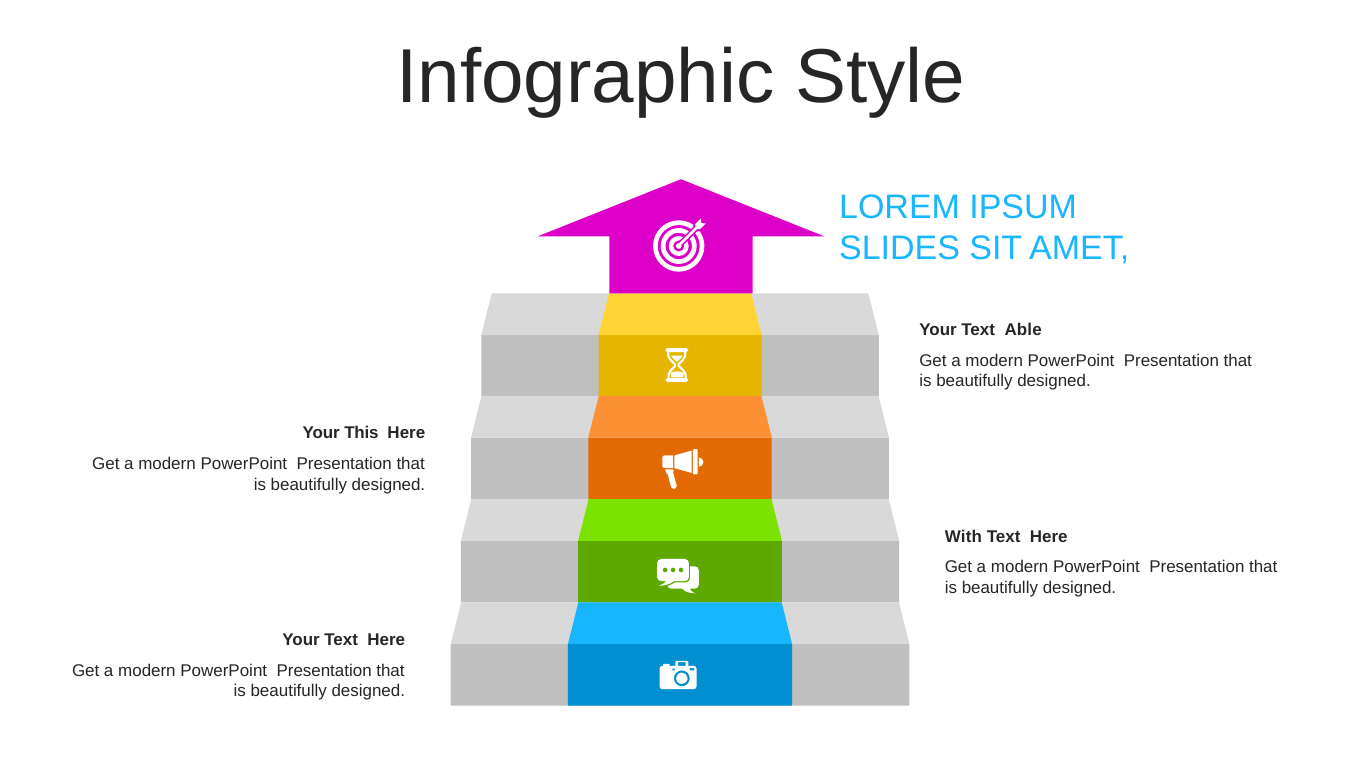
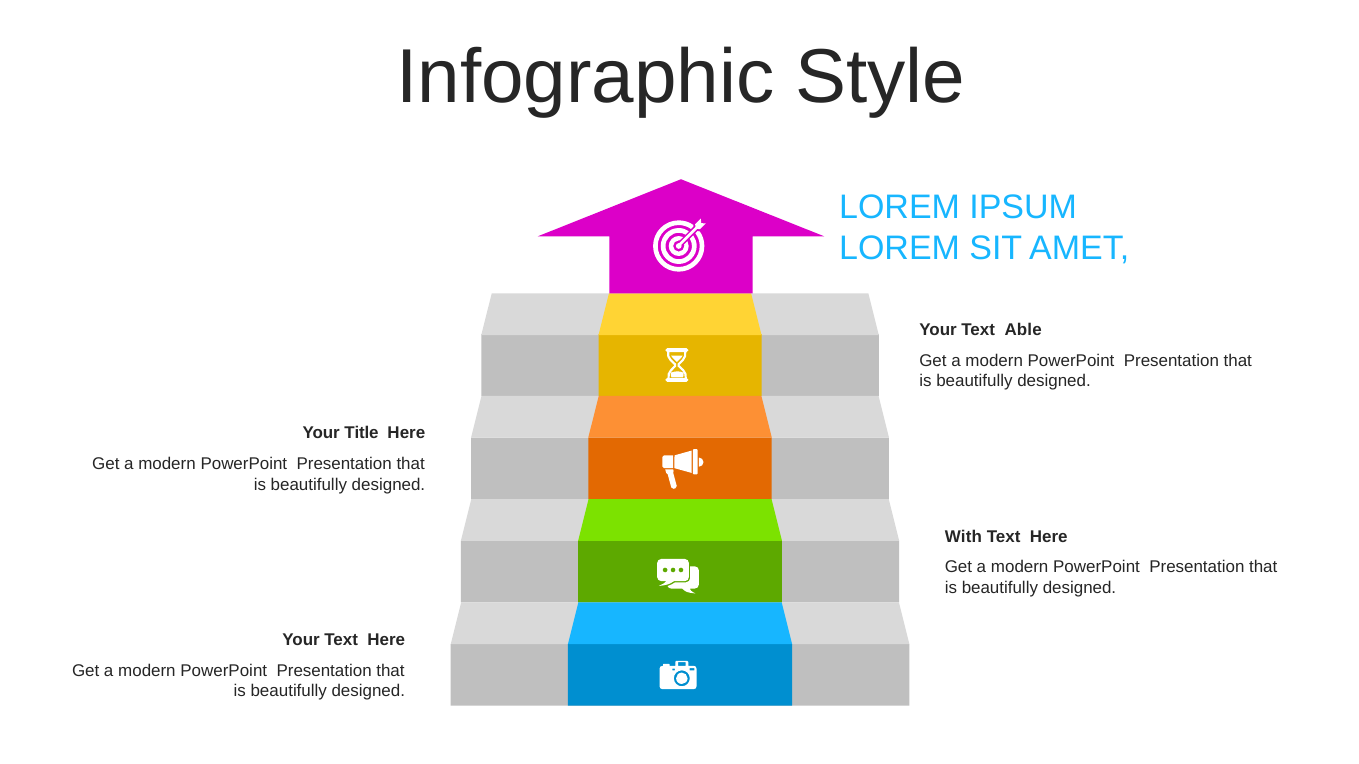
SLIDES at (900, 248): SLIDES -> LOREM
This: This -> Title
